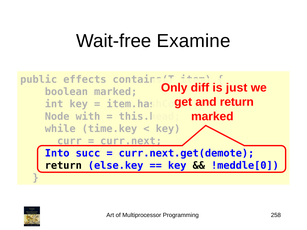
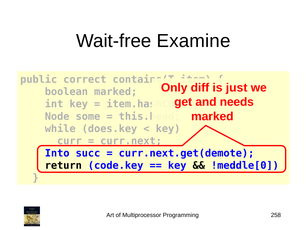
effects: effects -> correct
and return: return -> needs
with: with -> some
time.key: time.key -> does.key
else.key: else.key -> code.key
